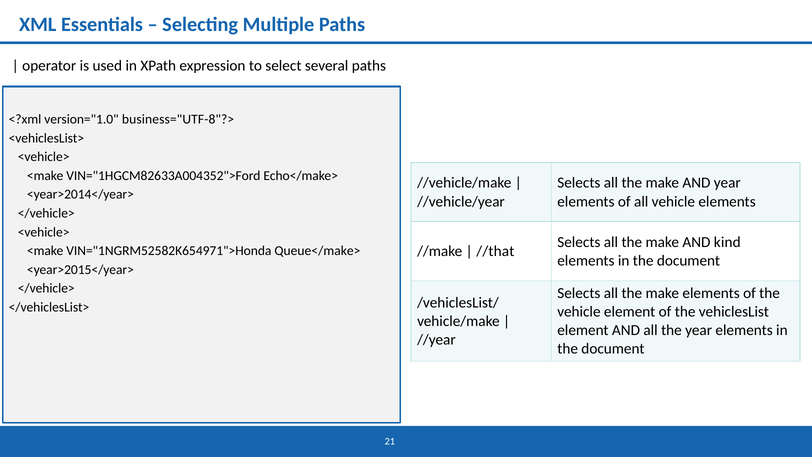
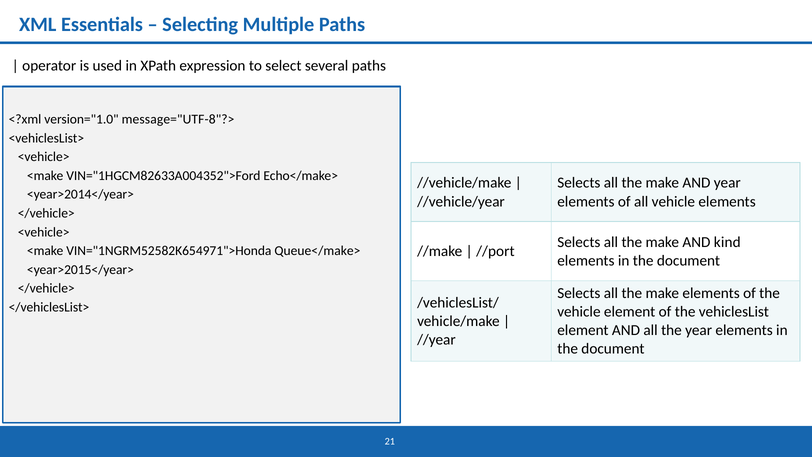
business="UTF-8"?>: business="UTF-8"?> -> message="UTF-8"?>
//that: //that -> //port
